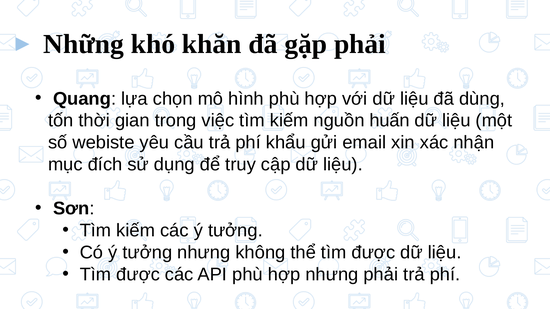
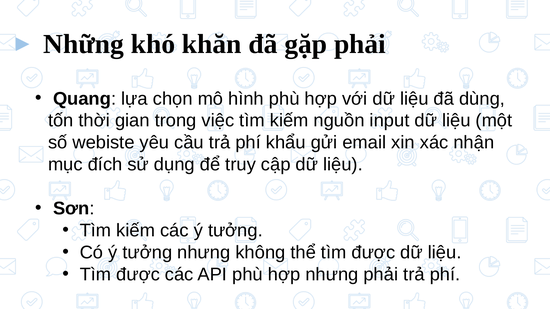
huấn: huấn -> input
